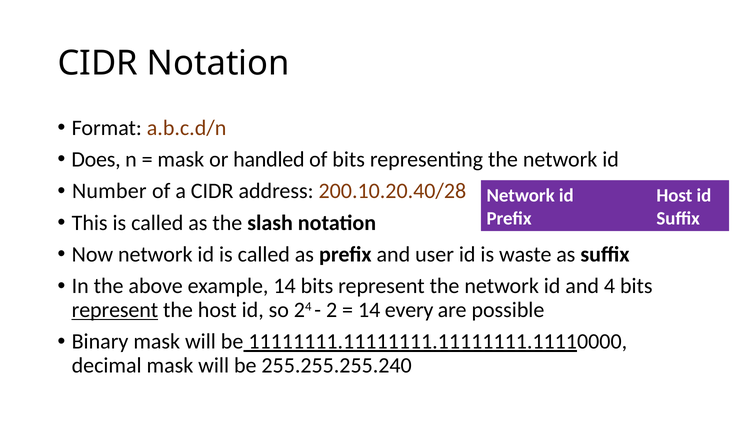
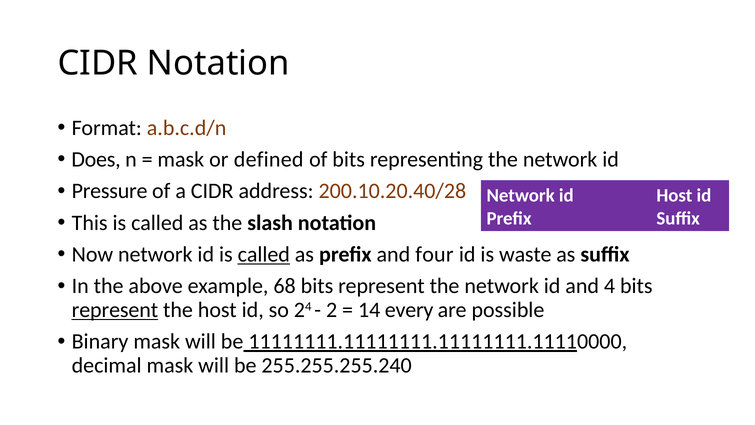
handled: handled -> defined
Number: Number -> Pressure
called at (264, 254) underline: none -> present
user: user -> four
example 14: 14 -> 68
